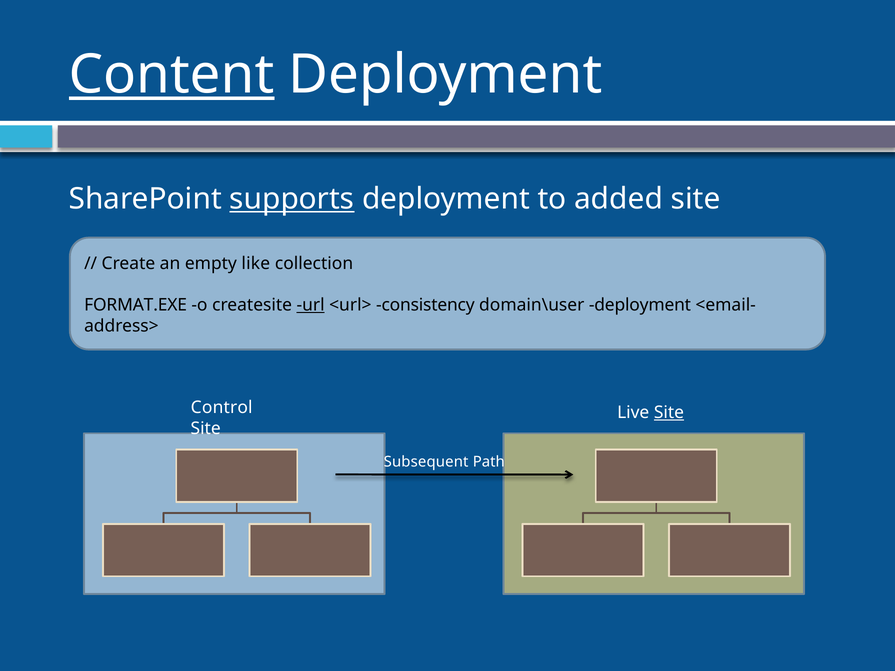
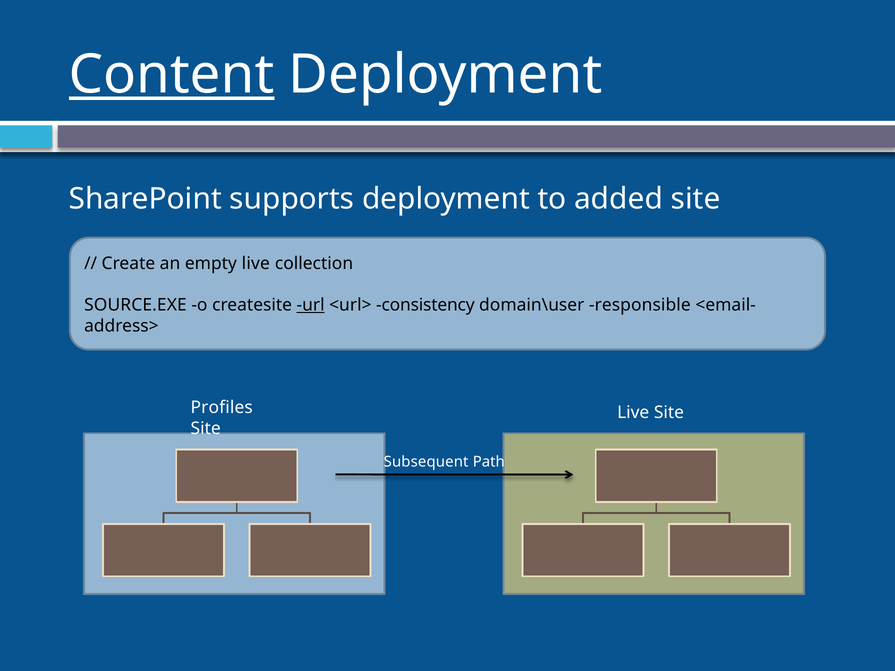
supports underline: present -> none
like at (256, 264): like -> live
FORMAT.EXE: FORMAT.EXE -> SOURCE.EXE
domain\user deployment: deployment -> responsible
Control: Control -> Profiles
Site at (669, 412) underline: present -> none
